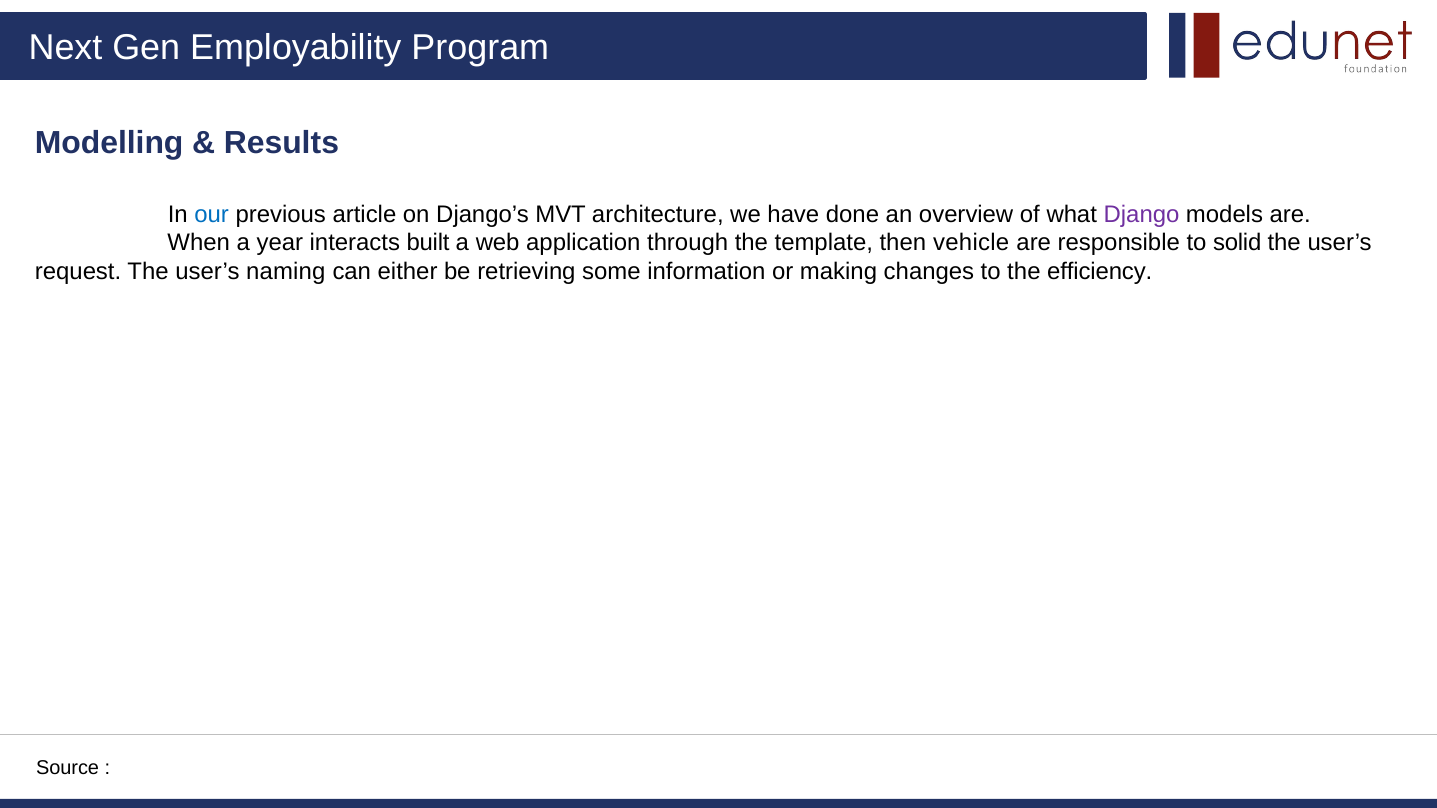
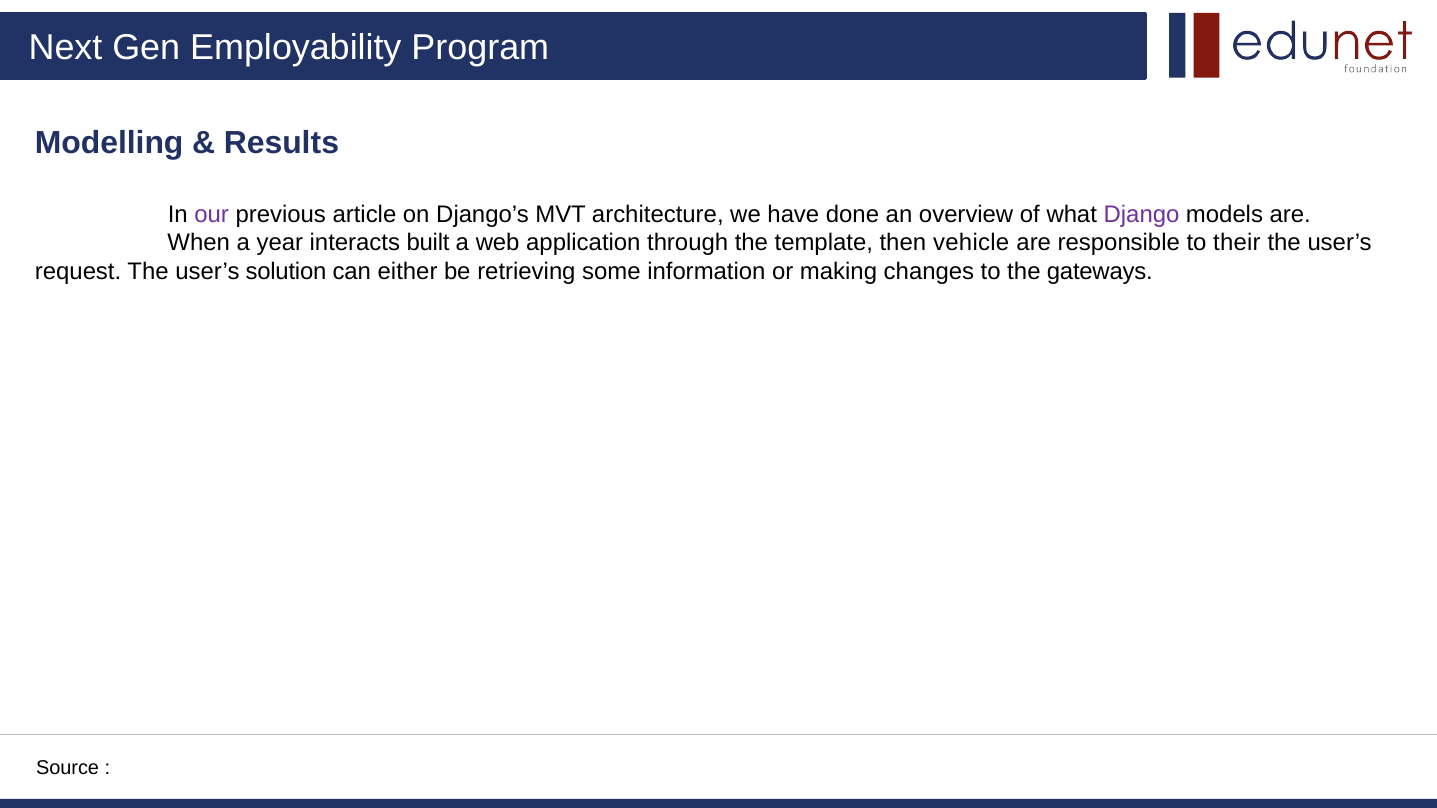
our colour: blue -> purple
solid: solid -> their
naming: naming -> solution
efficiency: efficiency -> gateways
